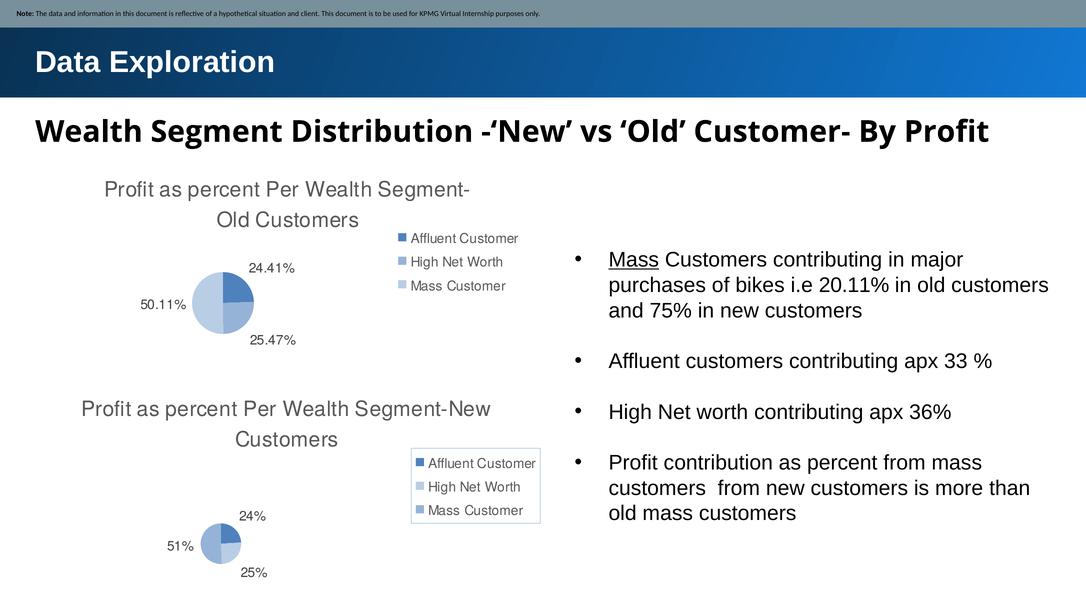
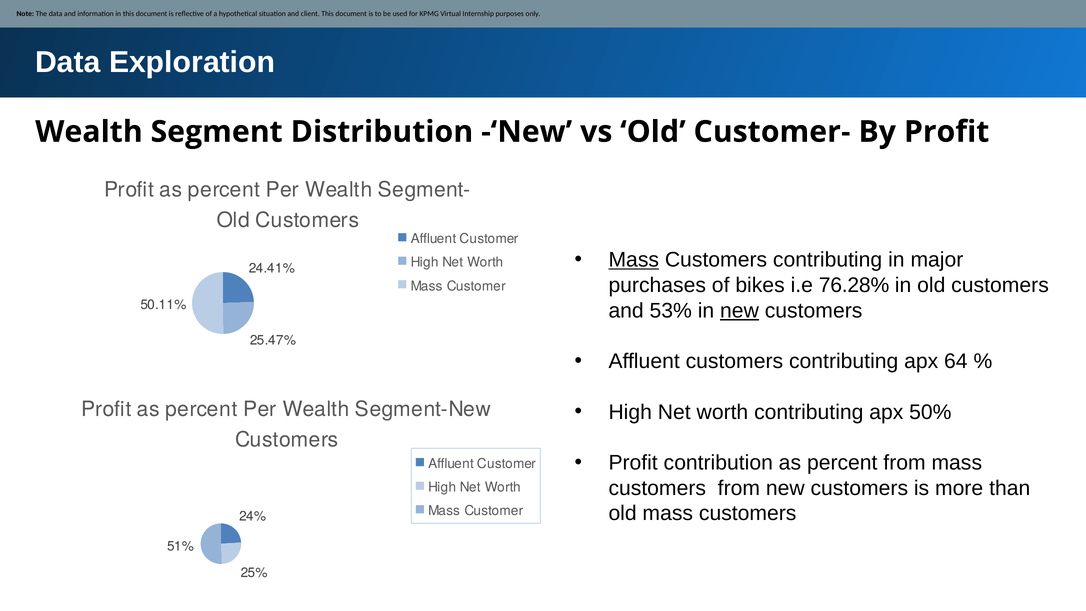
20.11%: 20.11% -> 76.28%
75%: 75% -> 53%
new at (739, 311) underline: none -> present
33: 33 -> 64
36%: 36% -> 50%
